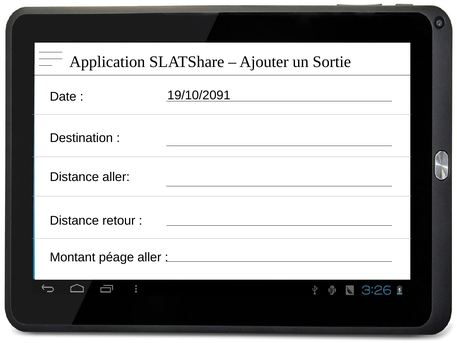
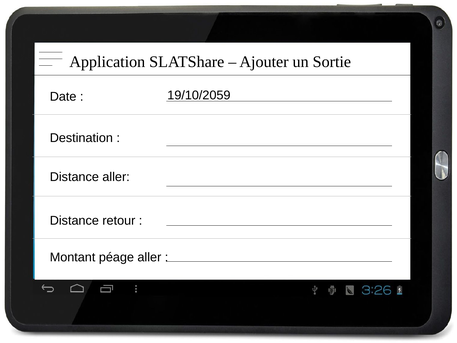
19/10/2091: 19/10/2091 -> 19/10/2059
